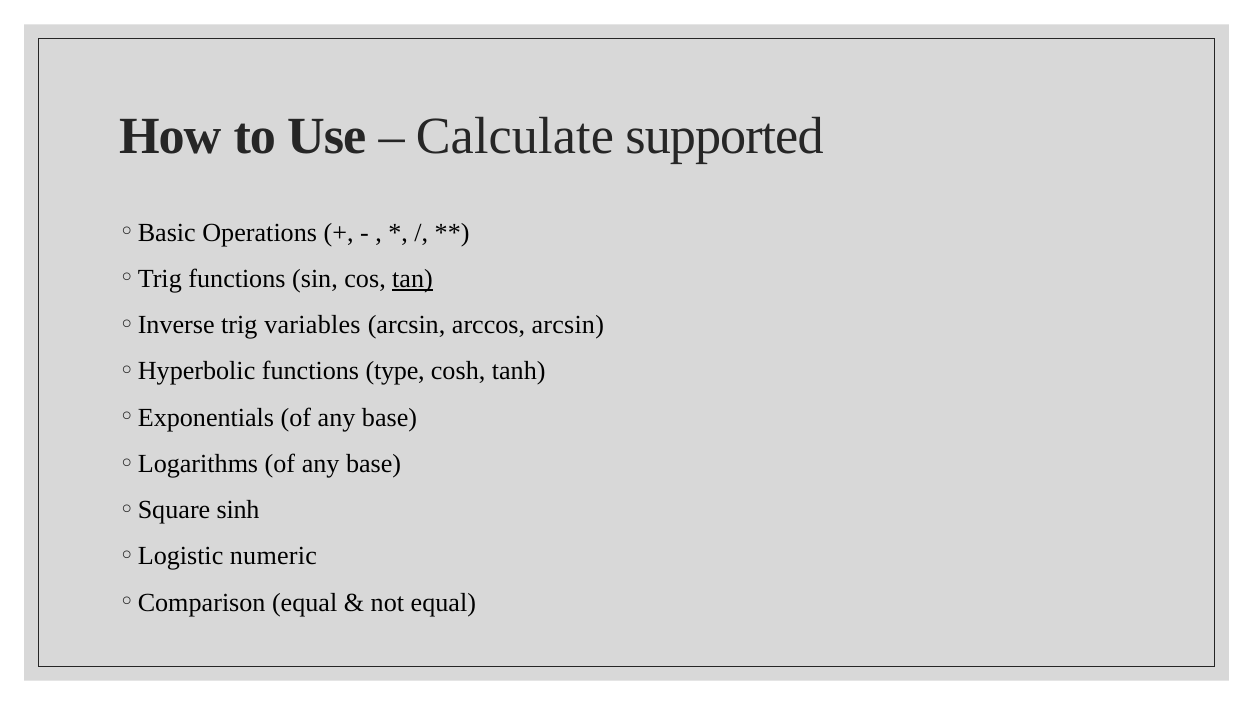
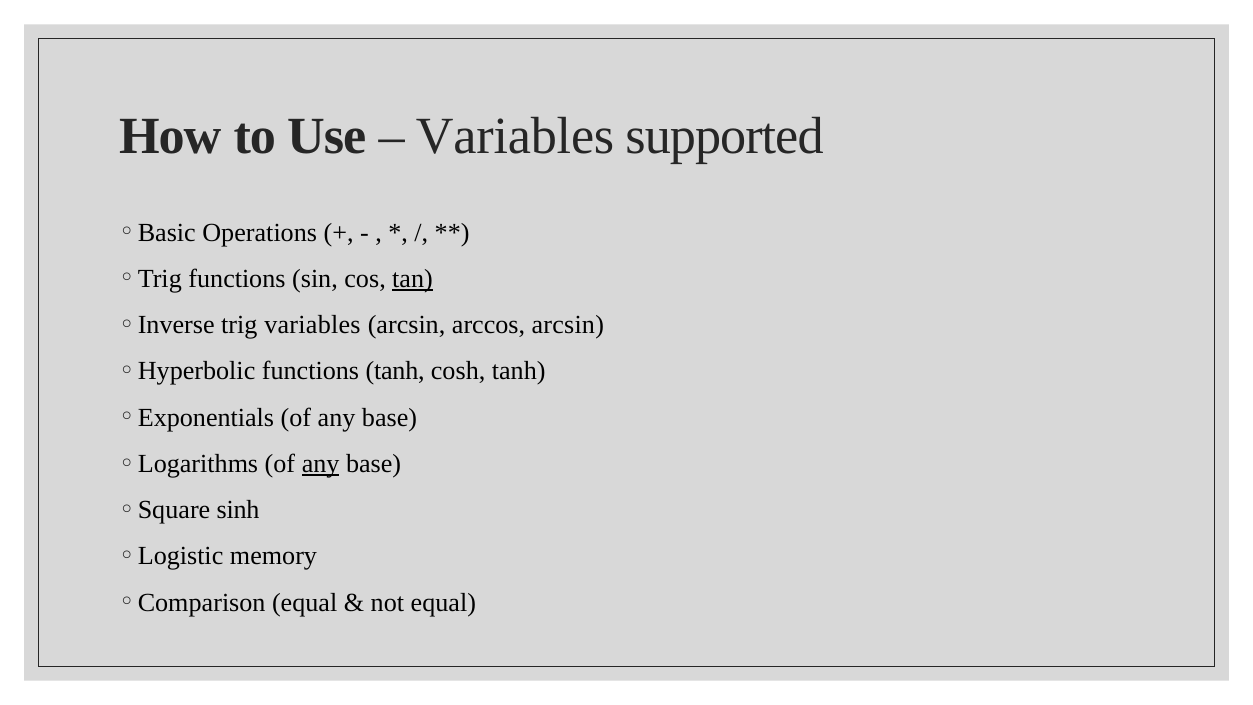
Calculate at (515, 136): Calculate -> Variables
functions type: type -> tanh
any at (321, 464) underline: none -> present
numeric: numeric -> memory
